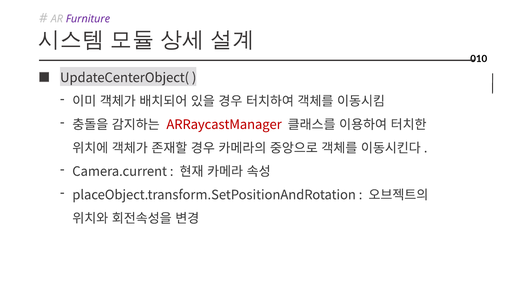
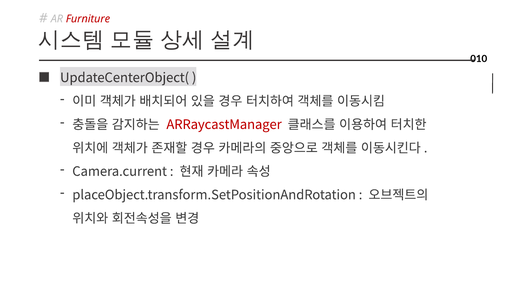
Furniture colour: purple -> red
